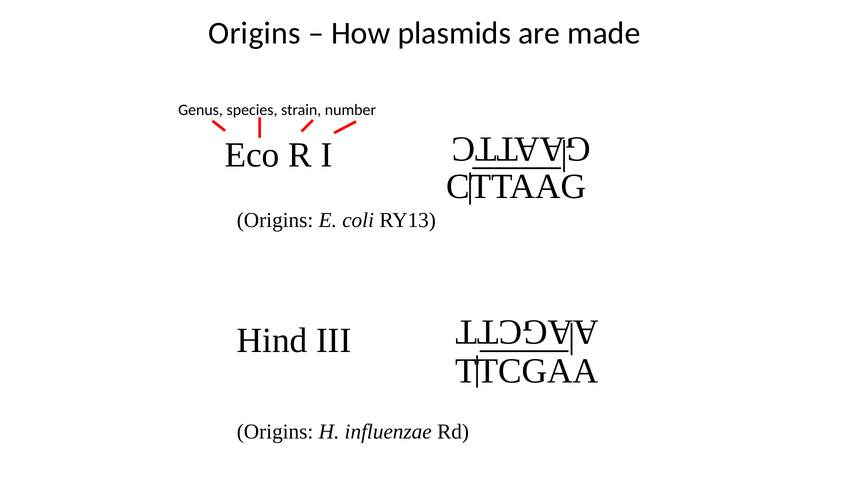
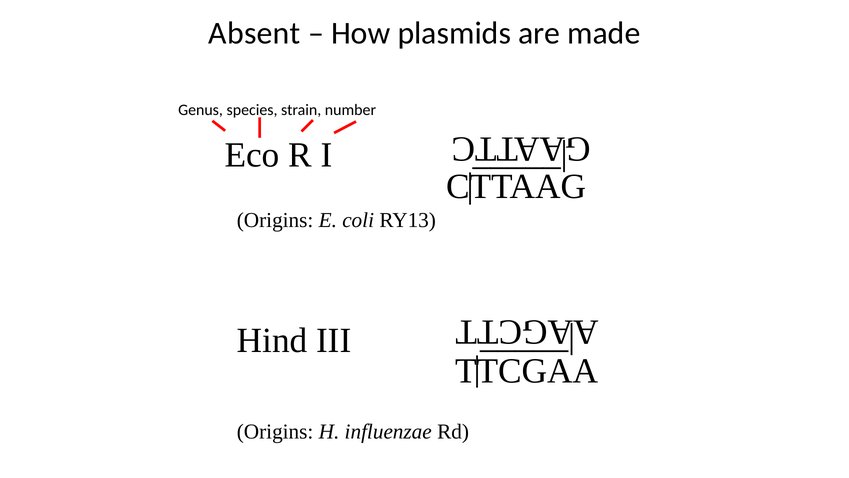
Origins at (254, 33): Origins -> Absent
